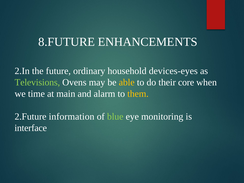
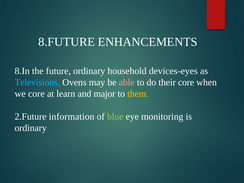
2.In: 2.In -> 8.In
Televisions colour: light green -> light blue
able colour: yellow -> pink
we time: time -> core
main: main -> learn
alarm: alarm -> major
interface at (31, 128): interface -> ordinary
